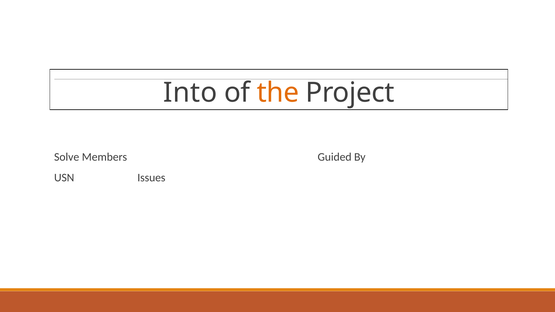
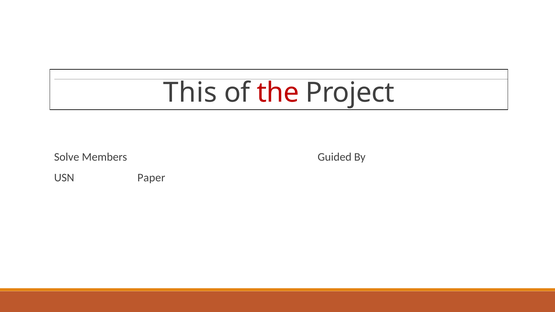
Into: Into -> This
the colour: orange -> red
Issues: Issues -> Paper
